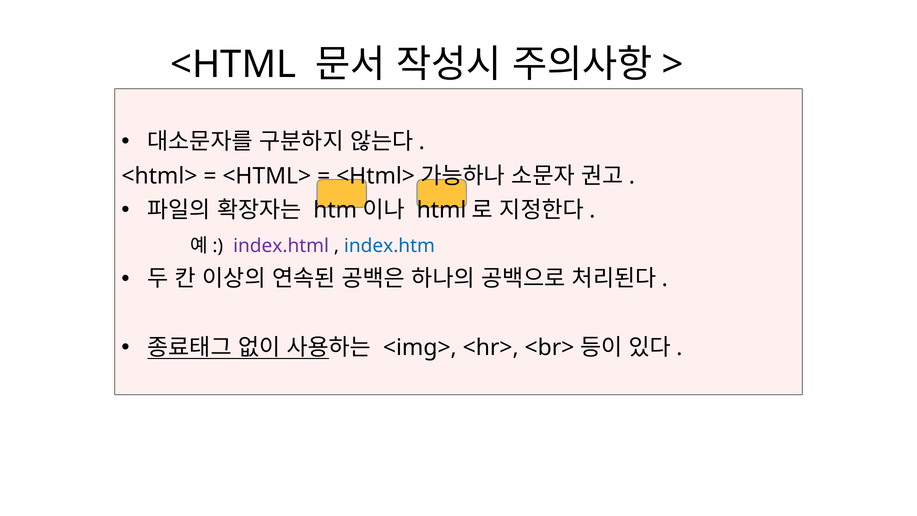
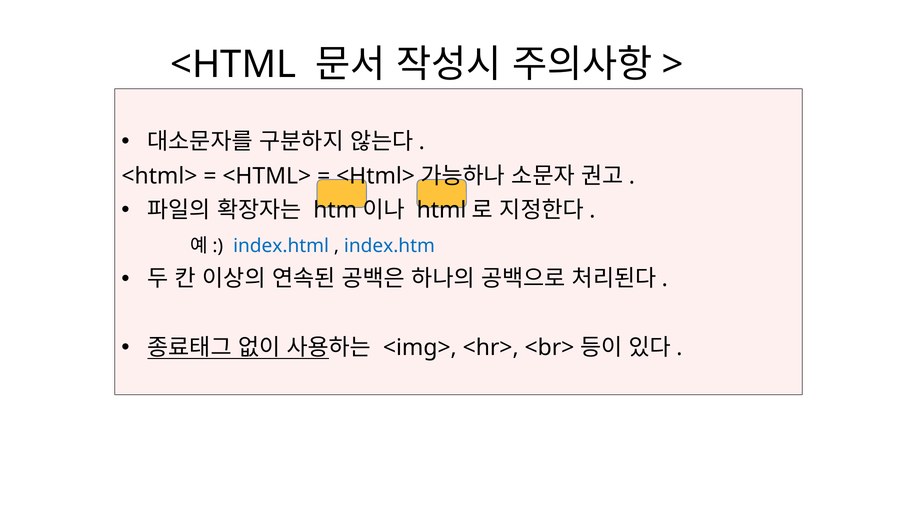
index.html colour: purple -> blue
